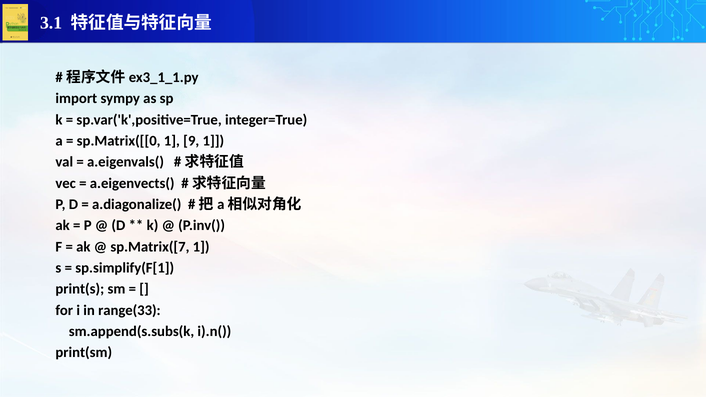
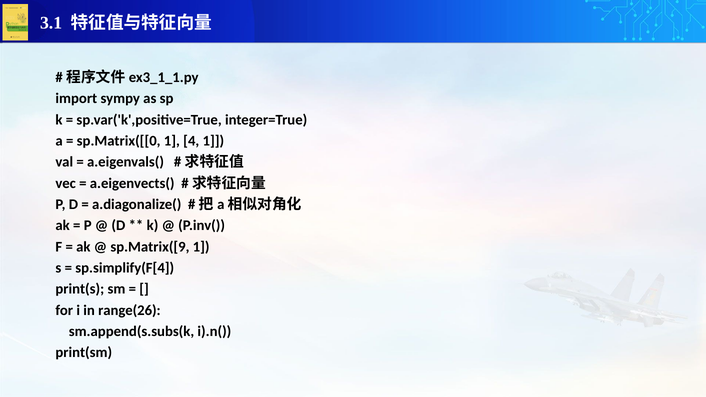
9: 9 -> 4
sp.Matrix([7: sp.Matrix([7 -> sp.Matrix([9
sp.simplify(F[1: sp.simplify(F[1 -> sp.simplify(F[4
range(33: range(33 -> range(26
